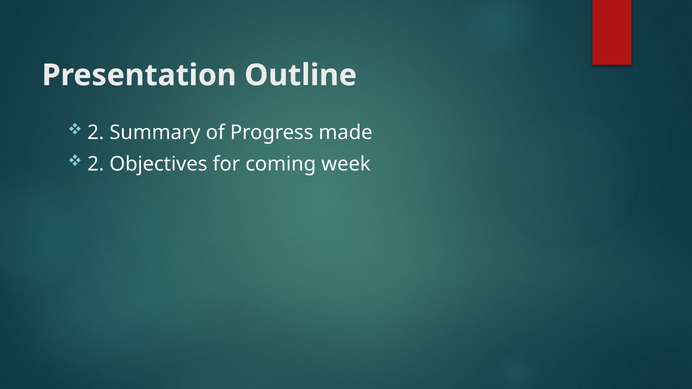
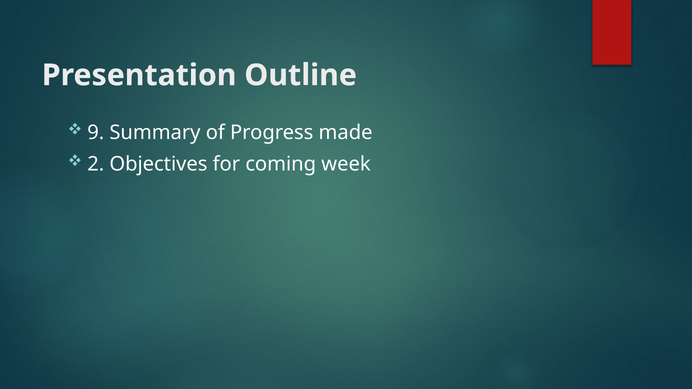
2 at (96, 133): 2 -> 9
